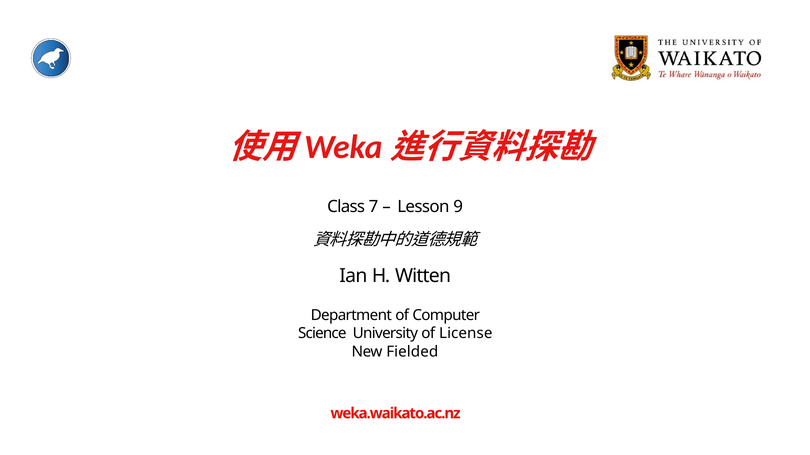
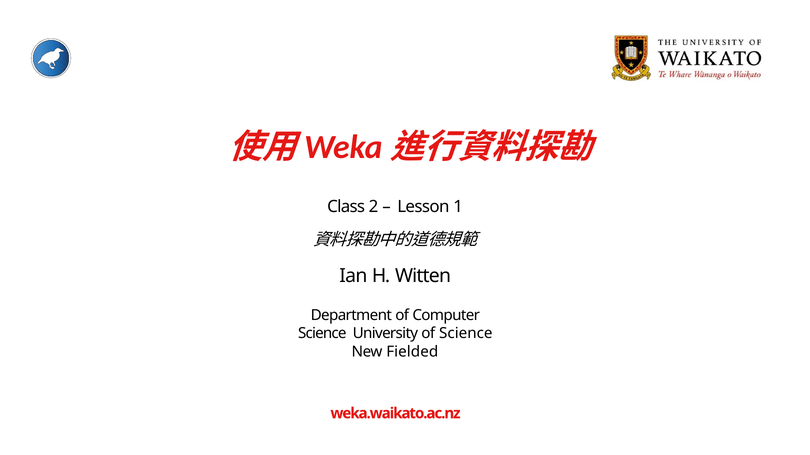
7: 7 -> 2
9: 9 -> 1
of License: License -> Science
